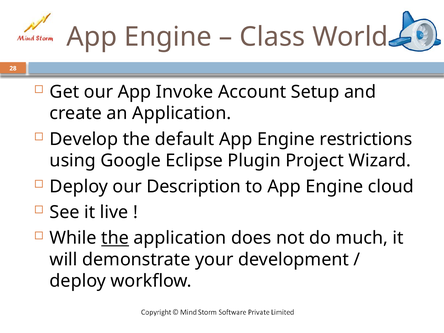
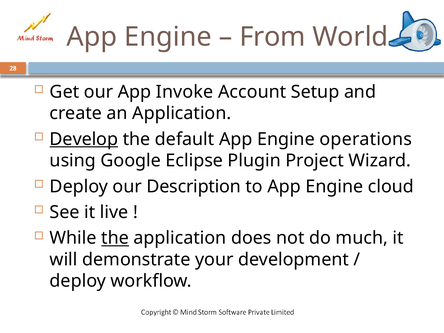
Class: Class -> From
Develop underline: none -> present
restrictions: restrictions -> operations
